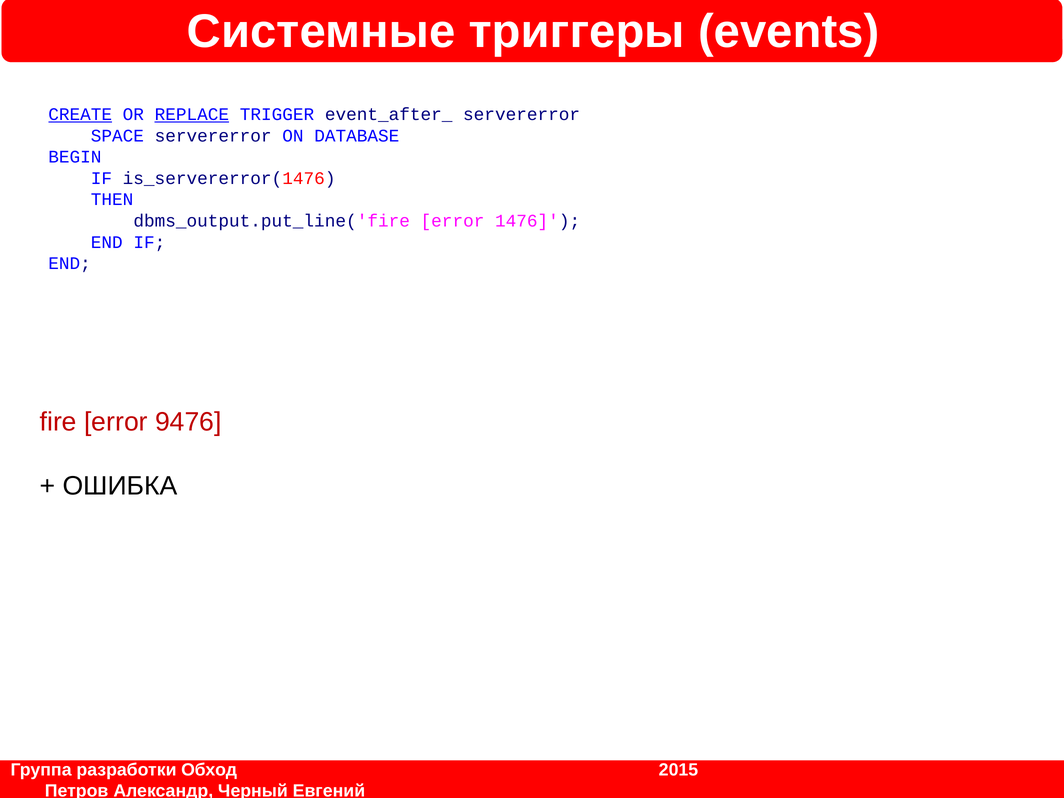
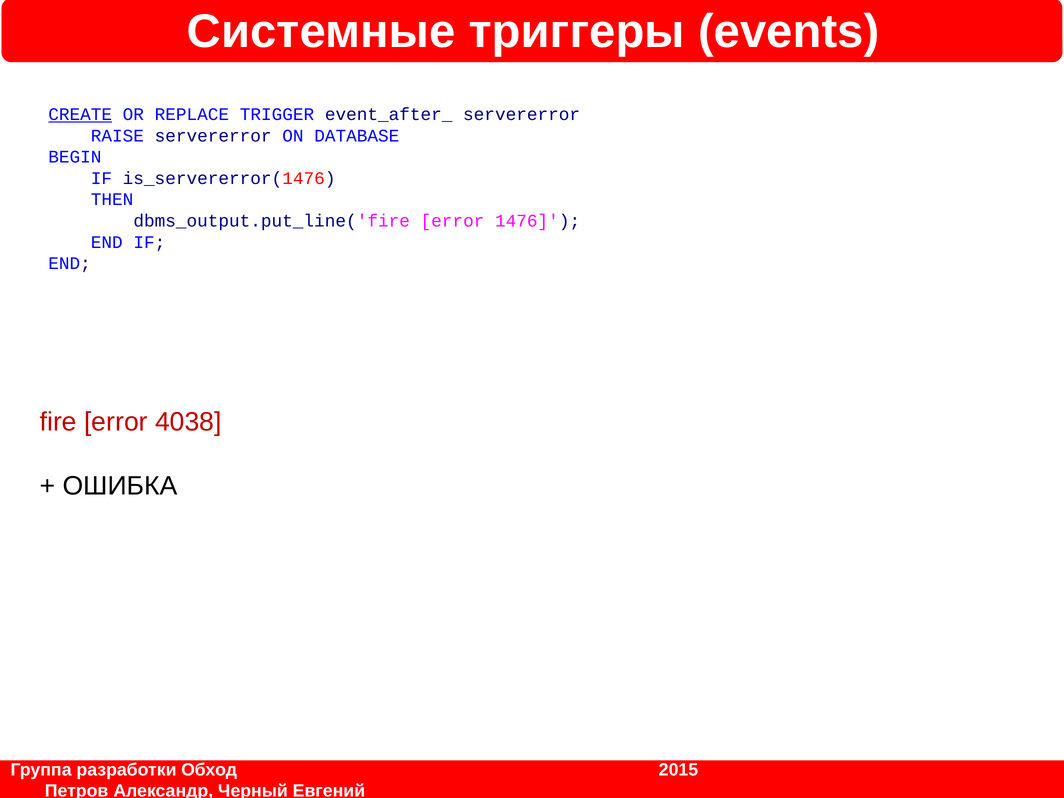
REPLACE underline: present -> none
SPACE: SPACE -> RAISE
9476: 9476 -> 4038
